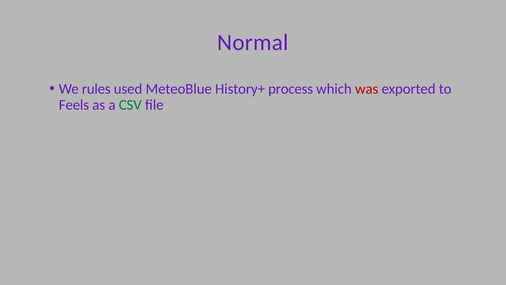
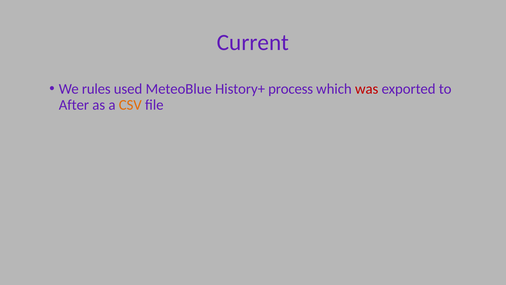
Normal: Normal -> Current
Feels: Feels -> After
CSV colour: green -> orange
